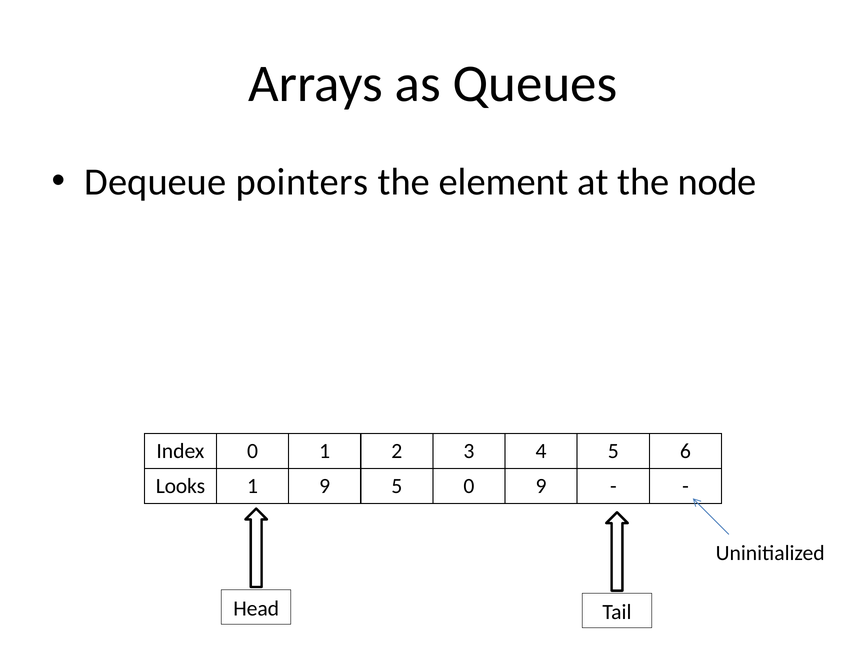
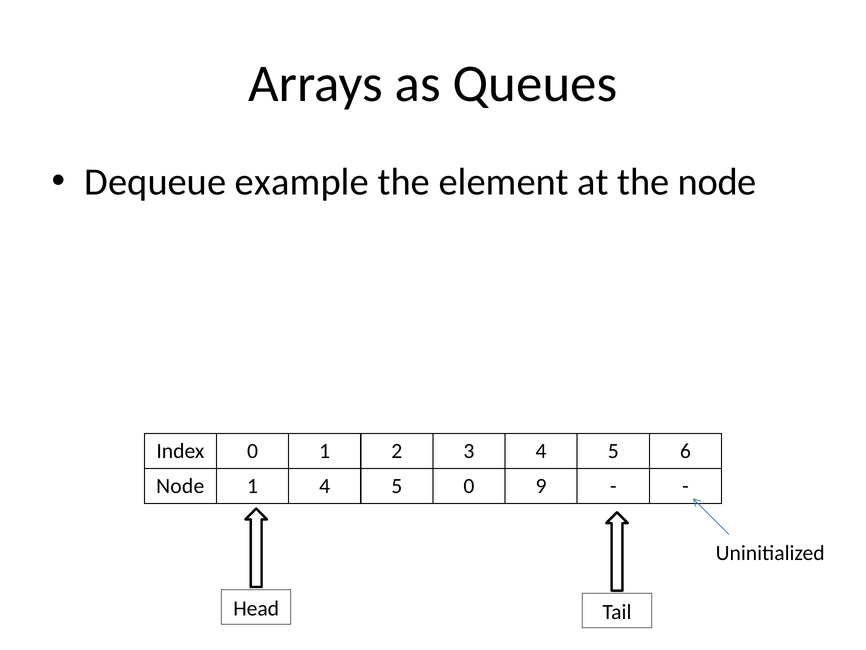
pointers: pointers -> example
Looks at (180, 486): Looks -> Node
1 9: 9 -> 4
